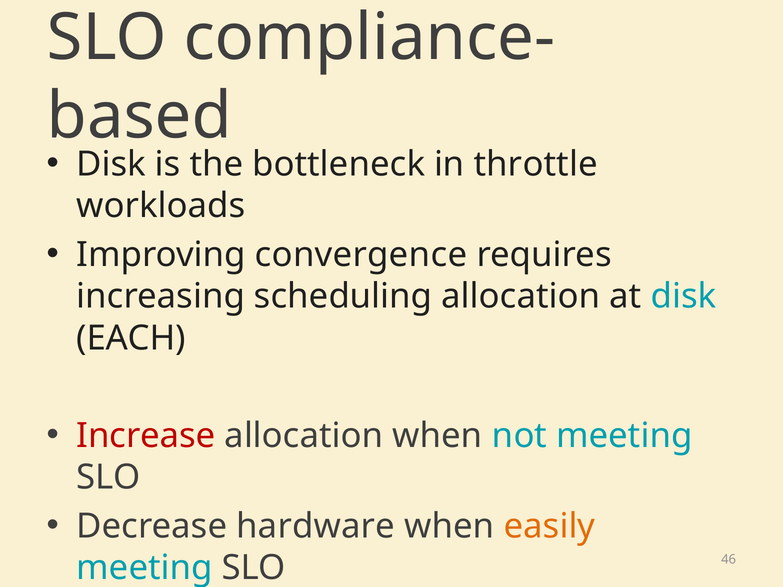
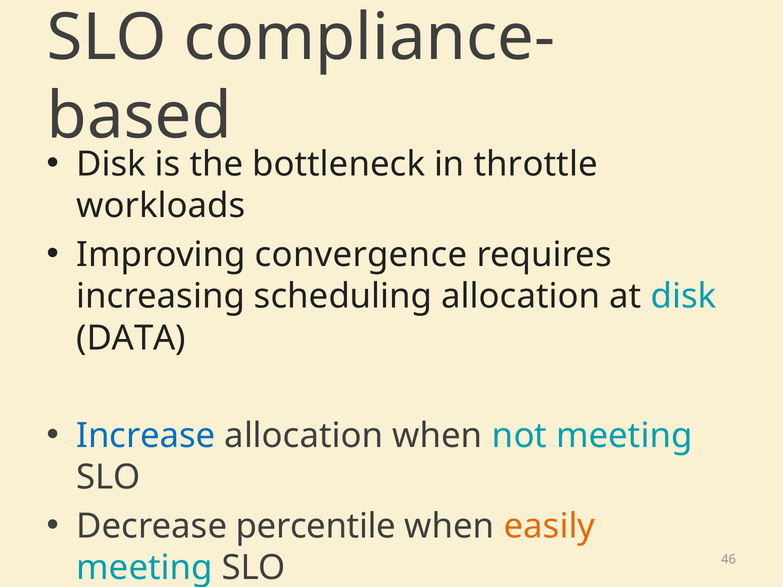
EACH: EACH -> DATA
Increase colour: red -> blue
hardware: hardware -> percentile
